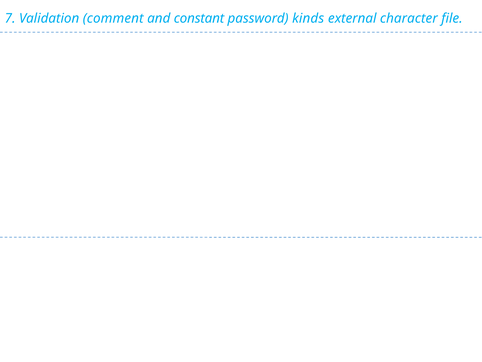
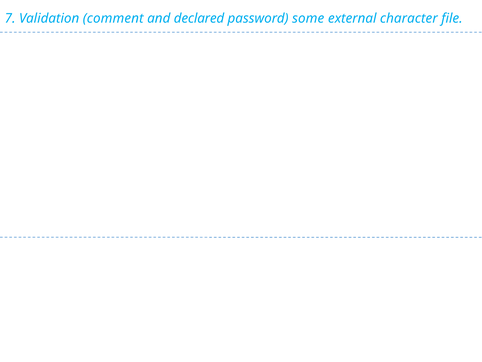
constant: constant -> declared
kinds: kinds -> some
